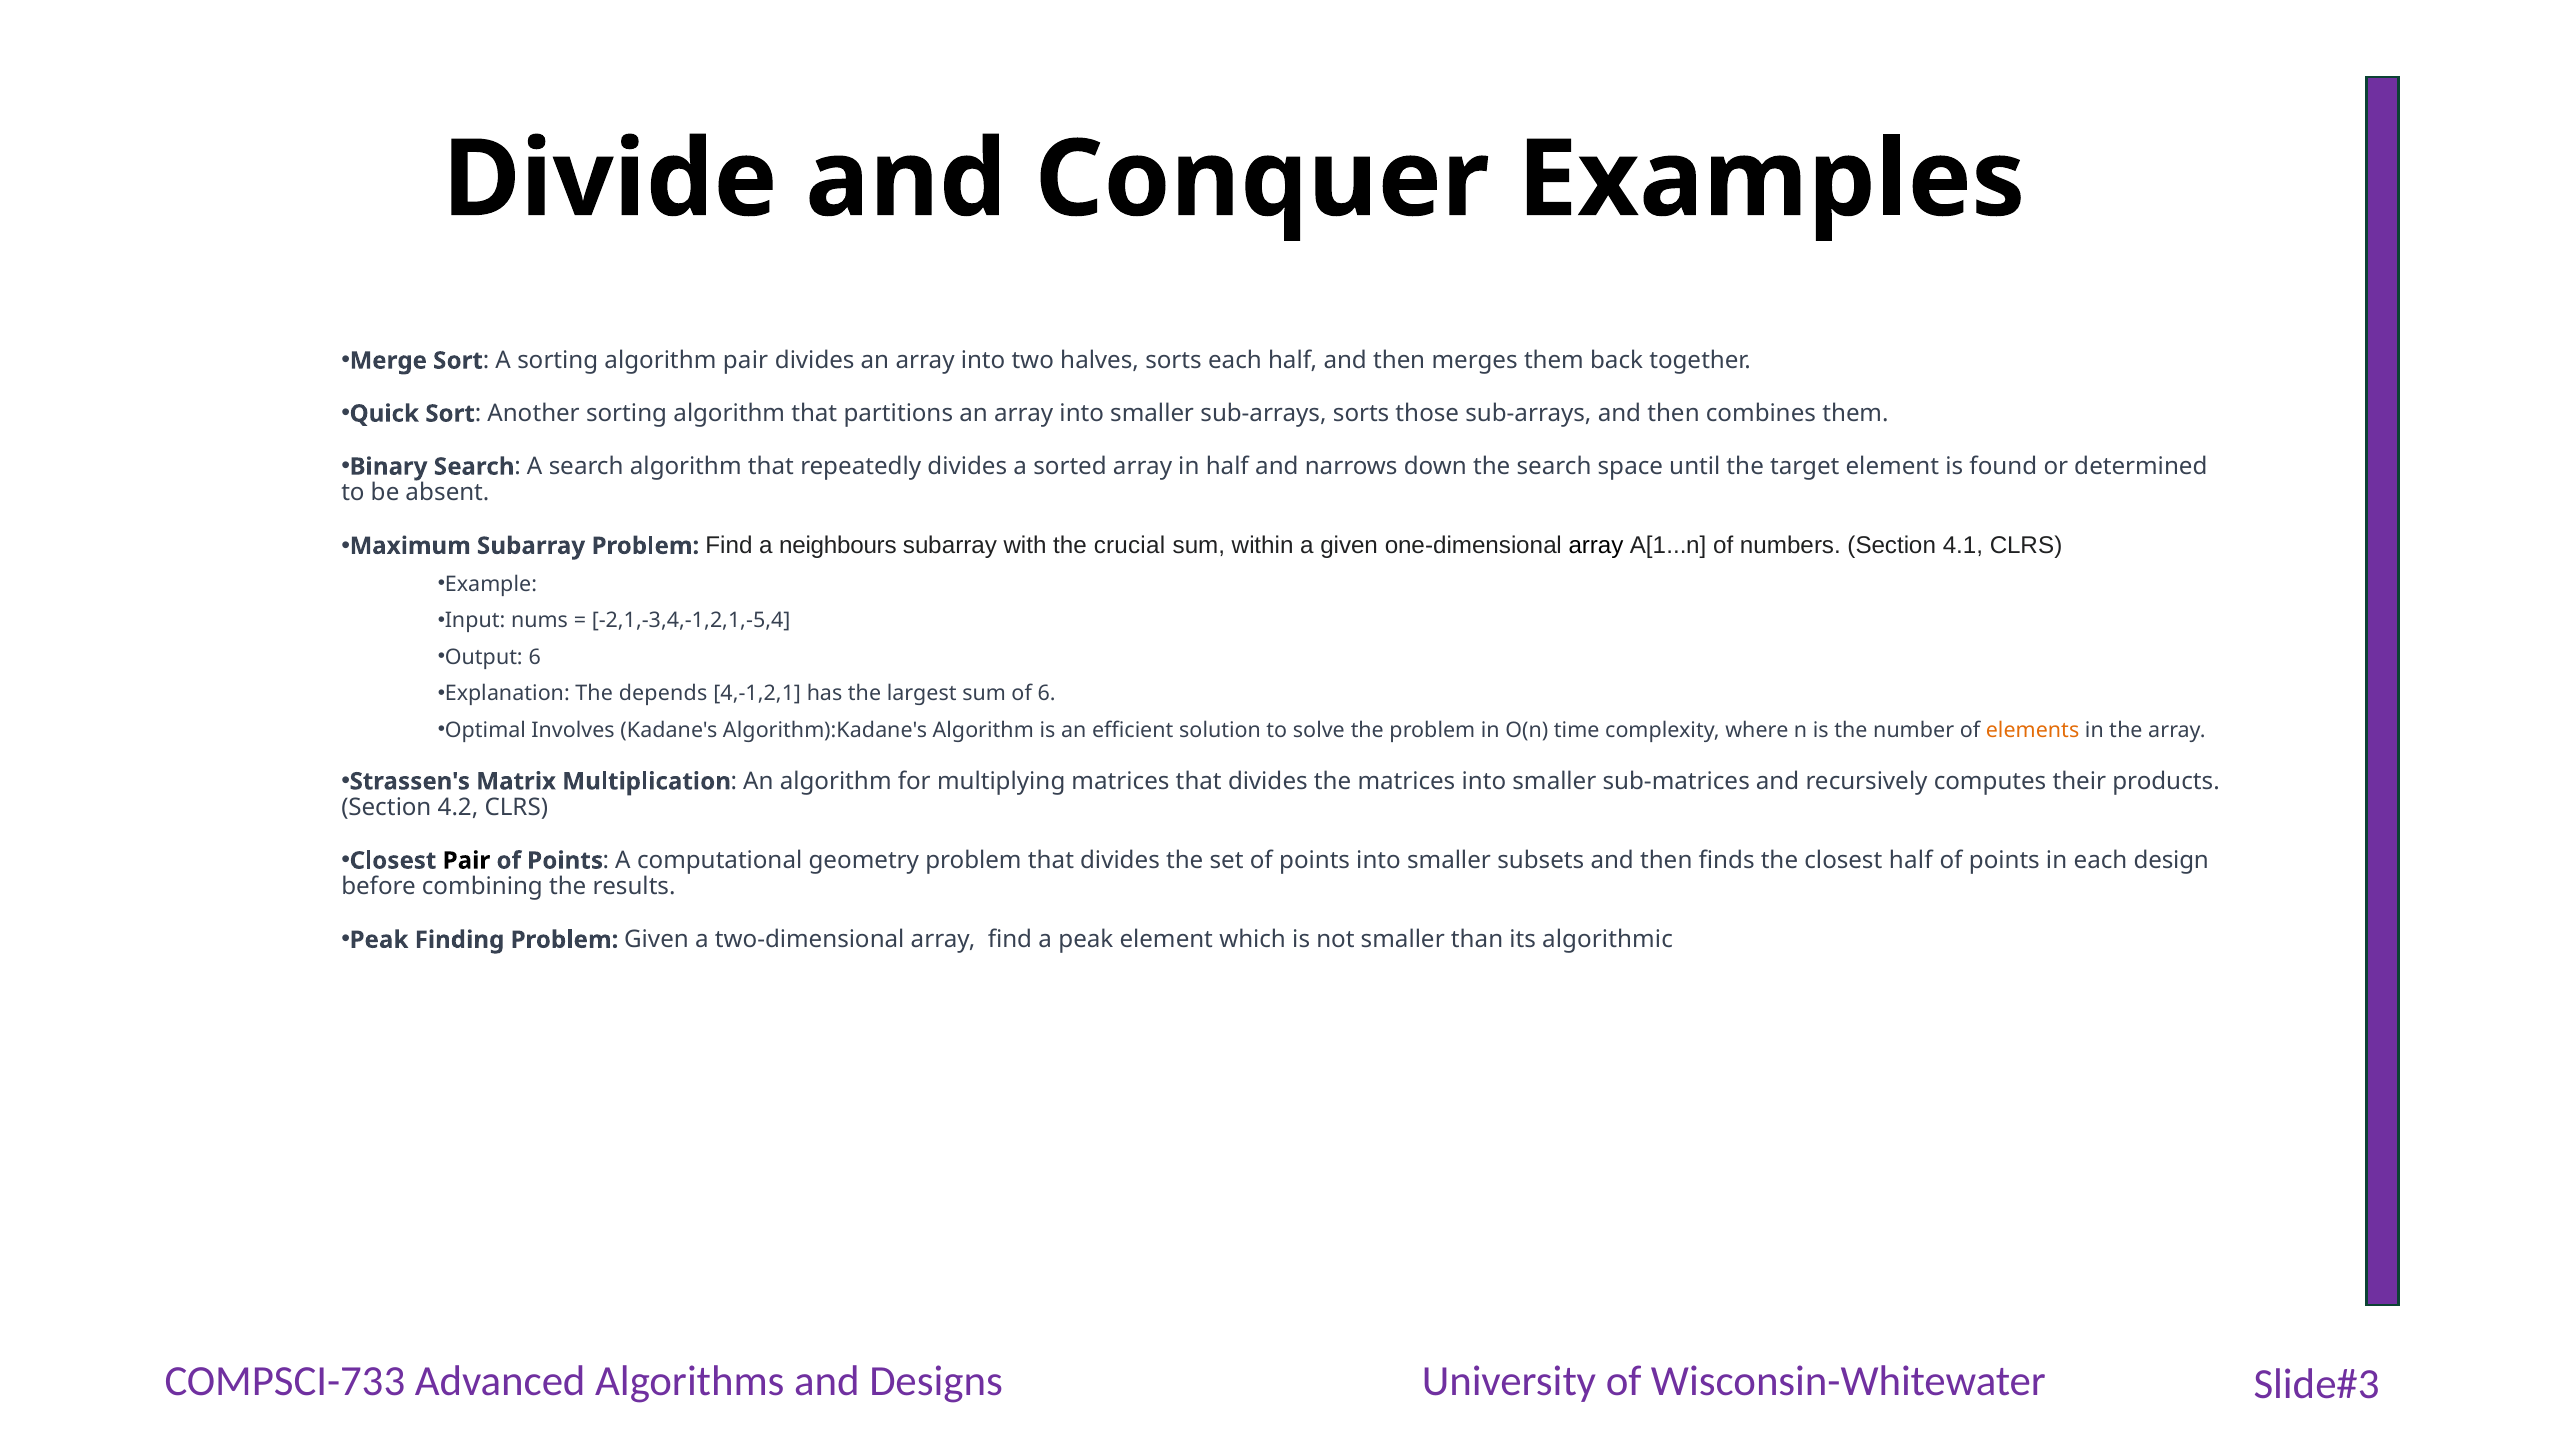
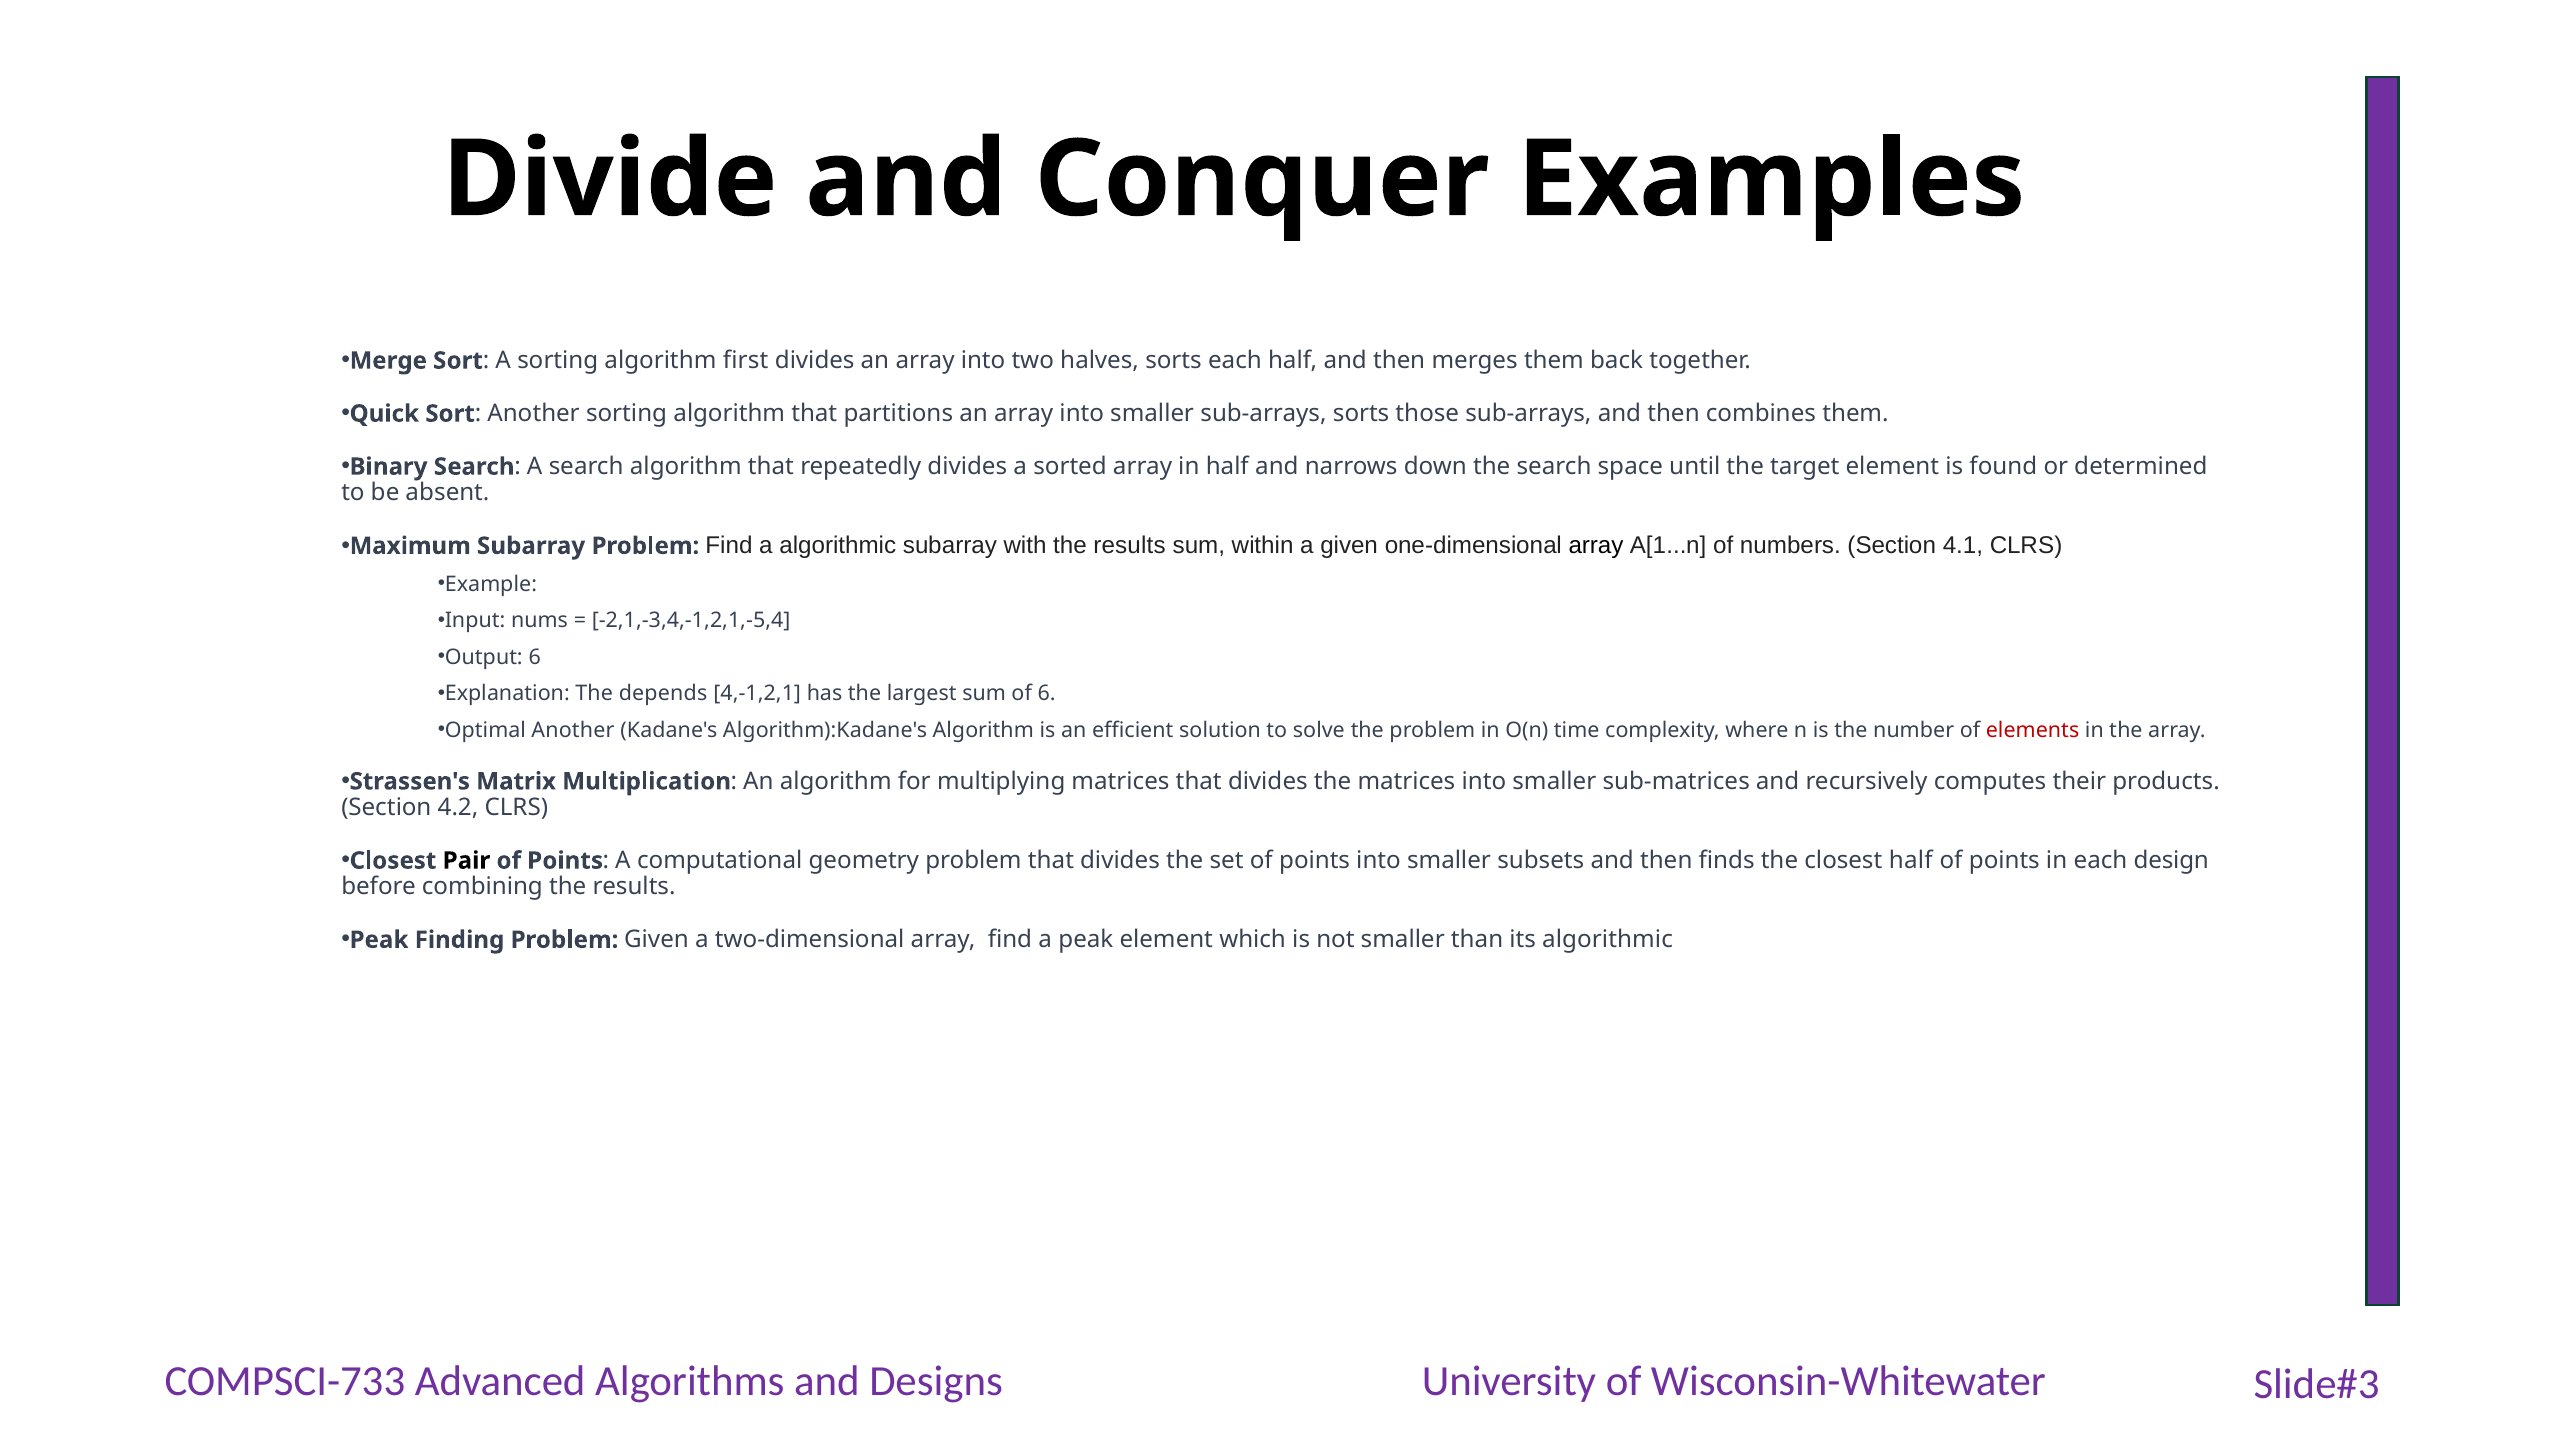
algorithm pair: pair -> first
a neighbours: neighbours -> algorithmic
with the crucial: crucial -> results
Optimal Involves: Involves -> Another
elements colour: orange -> red
